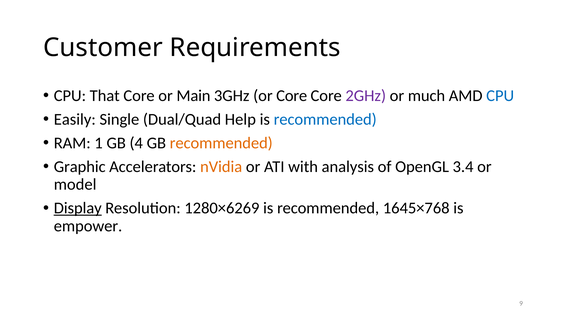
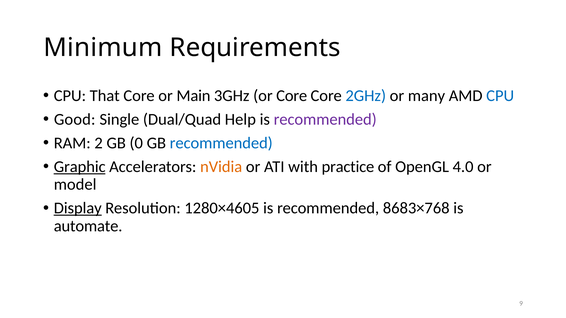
Customer: Customer -> Minimum
2GHz colour: purple -> blue
much: much -> many
Easily: Easily -> Good
recommended at (325, 119) colour: blue -> purple
1: 1 -> 2
4: 4 -> 0
recommended at (221, 143) colour: orange -> blue
Graphic underline: none -> present
analysis: analysis -> practice
3.4: 3.4 -> 4.0
1280×6269: 1280×6269 -> 1280×4605
1645×768: 1645×768 -> 8683×768
empower: empower -> automate
